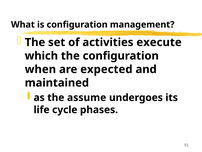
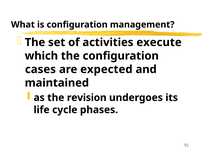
when: when -> cases
assume: assume -> revision
